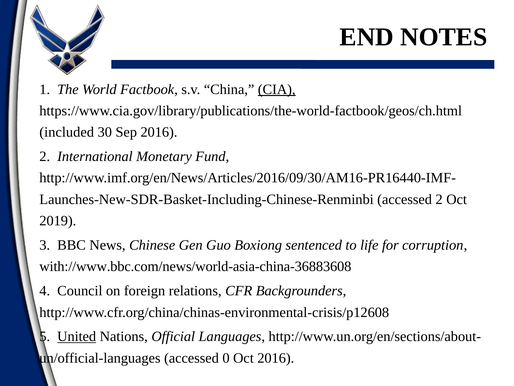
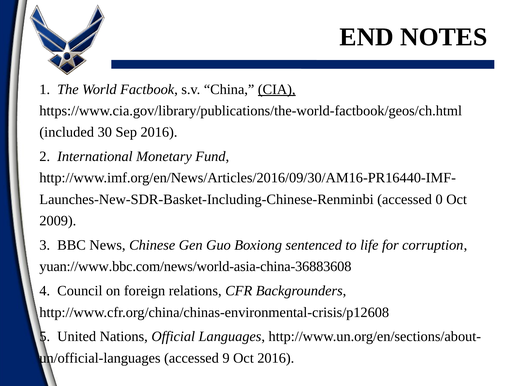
accessed 2: 2 -> 0
2019: 2019 -> 2009
with://www.bbc.com/news/world-asia-china-36883608: with://www.bbc.com/news/world-asia-china-36883608 -> yuan://www.bbc.com/news/world-asia-china-36883608
United underline: present -> none
0: 0 -> 9
